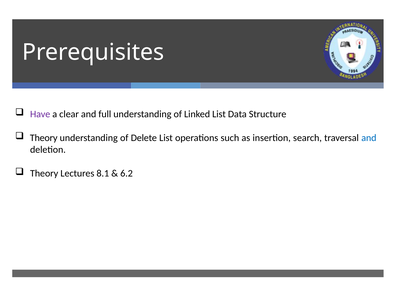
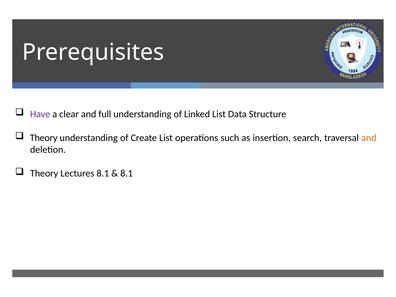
Delete: Delete -> Create
and at (369, 138) colour: blue -> orange
6.2 at (127, 173): 6.2 -> 8.1
